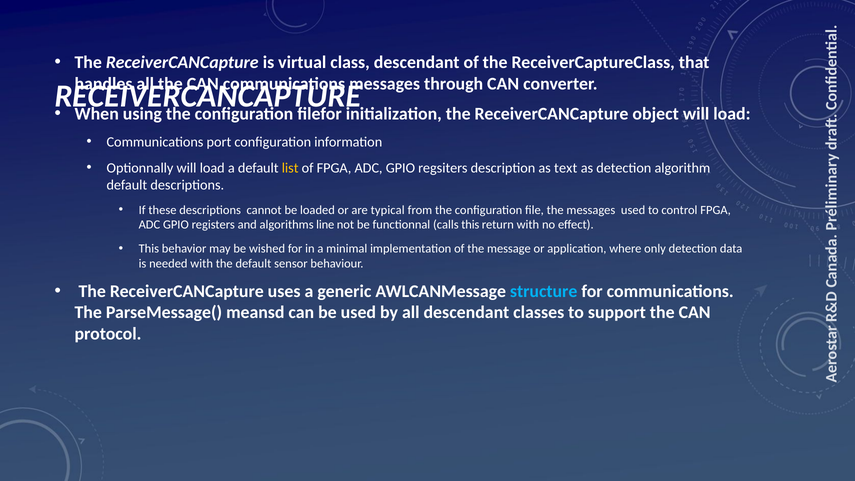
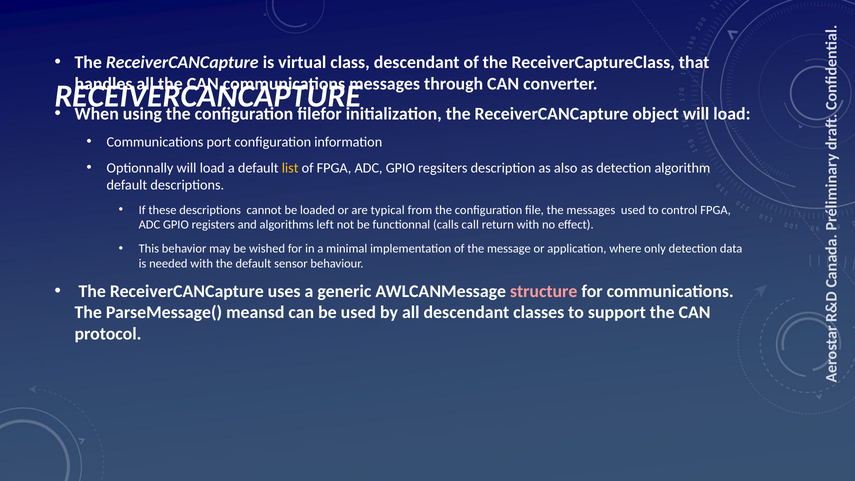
text: text -> also
line: line -> left
calls this: this -> call
structure colour: light blue -> pink
